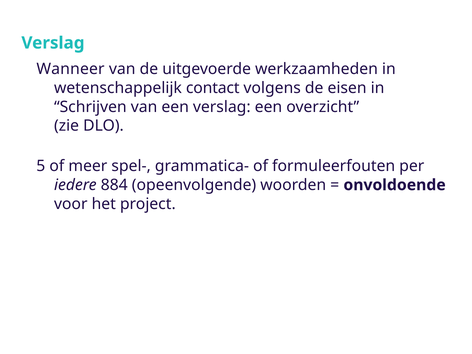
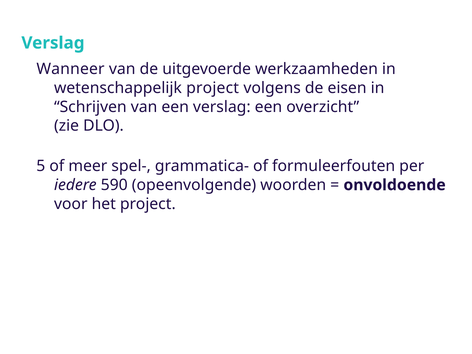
wetenschappelijk contact: contact -> project
884: 884 -> 590
